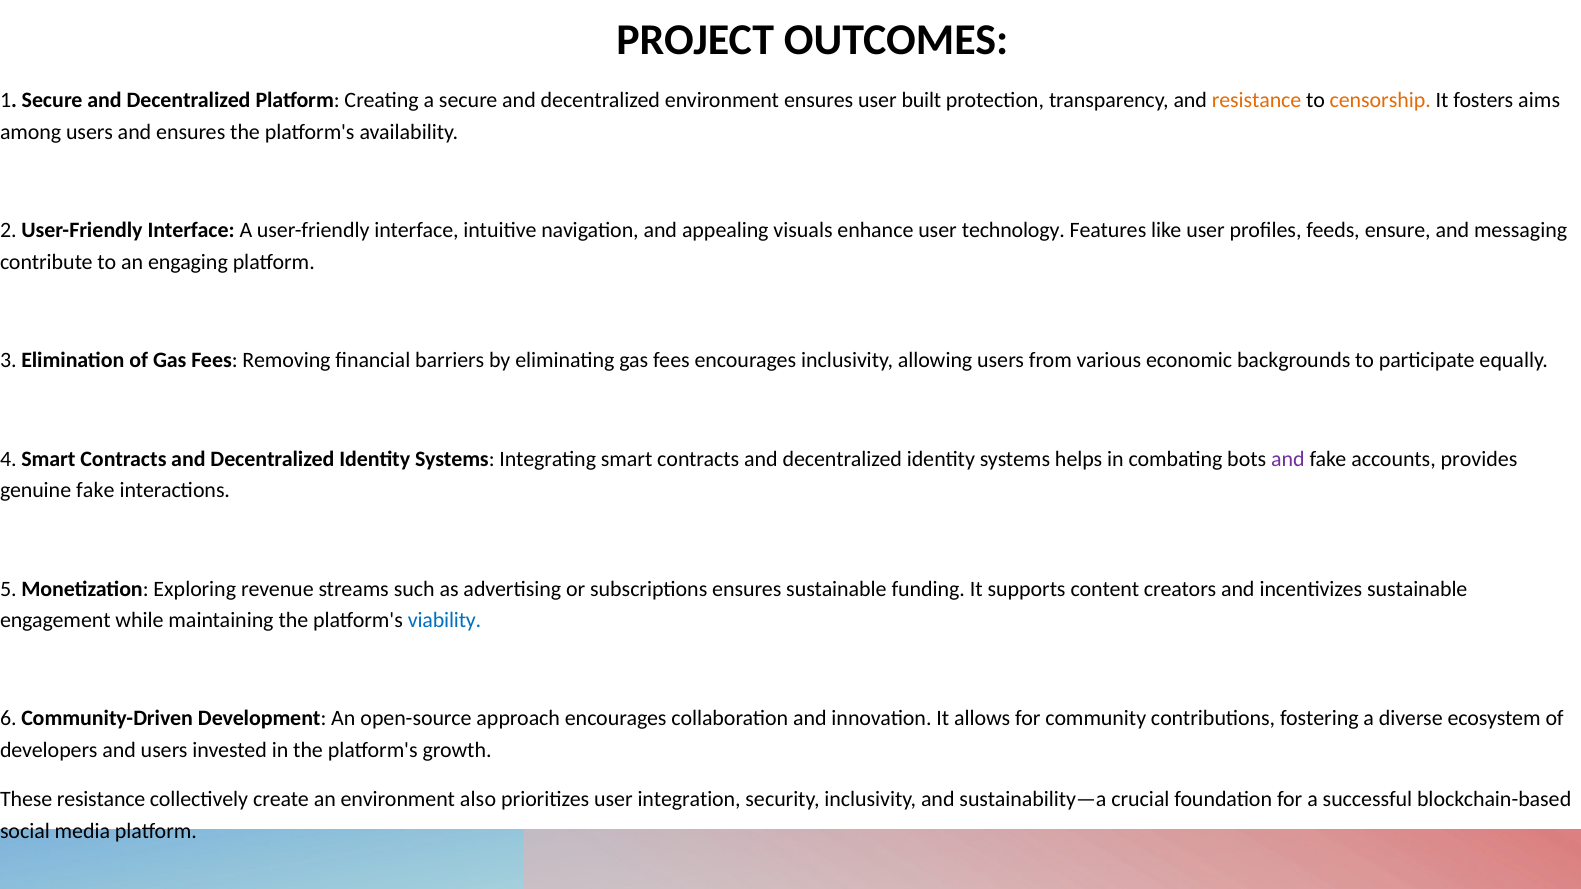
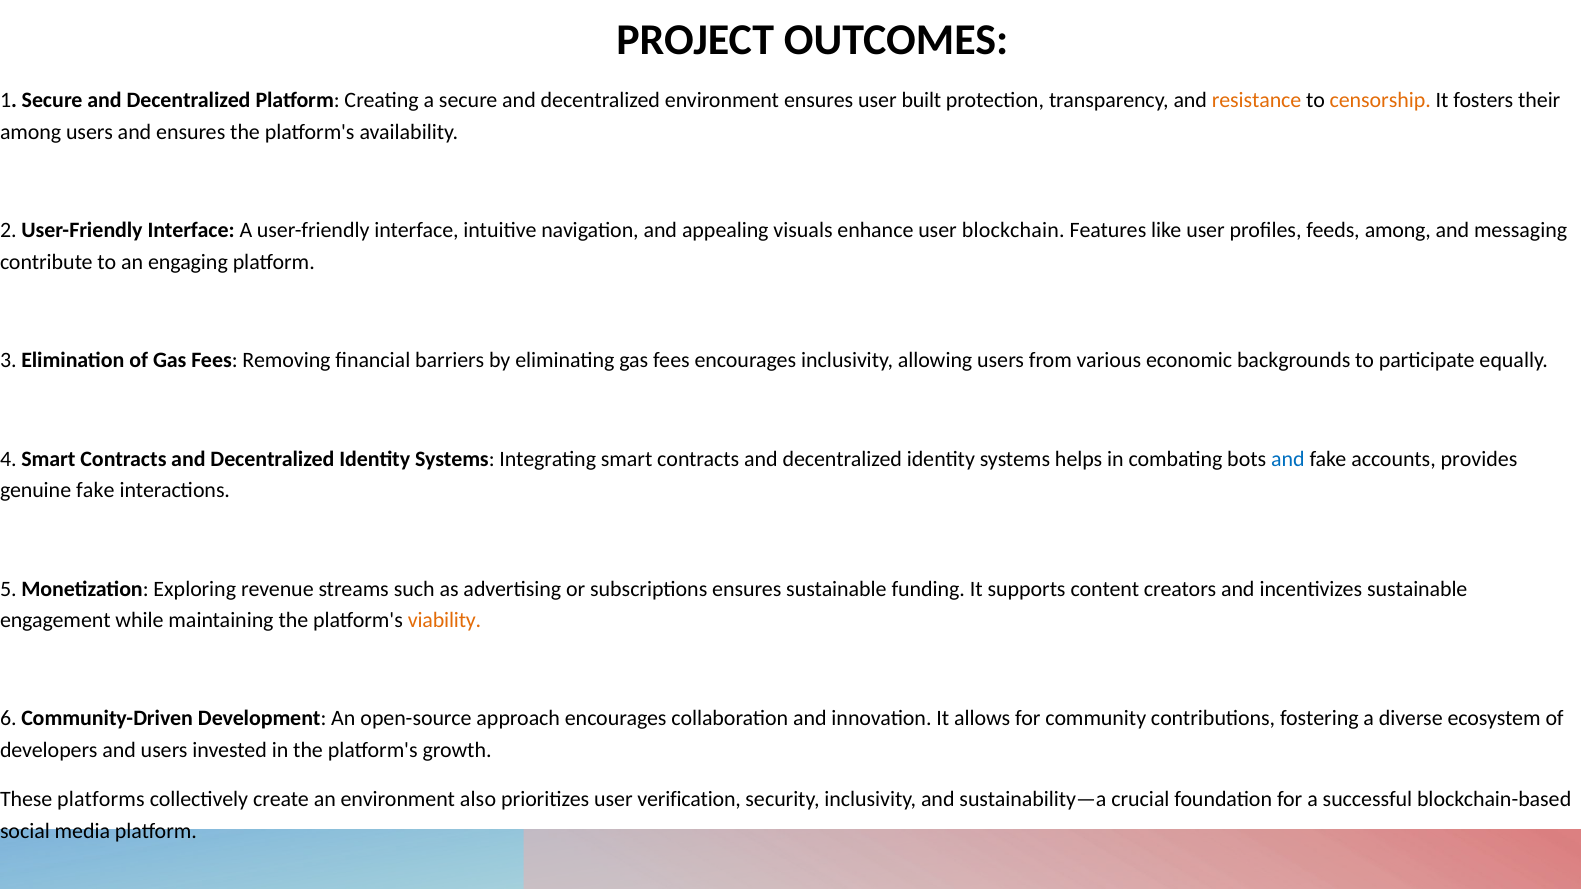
aims: aims -> their
technology: technology -> blockchain
feeds ensure: ensure -> among
and at (1288, 459) colour: purple -> blue
viability colour: blue -> orange
These resistance: resistance -> platforms
integration: integration -> verification
